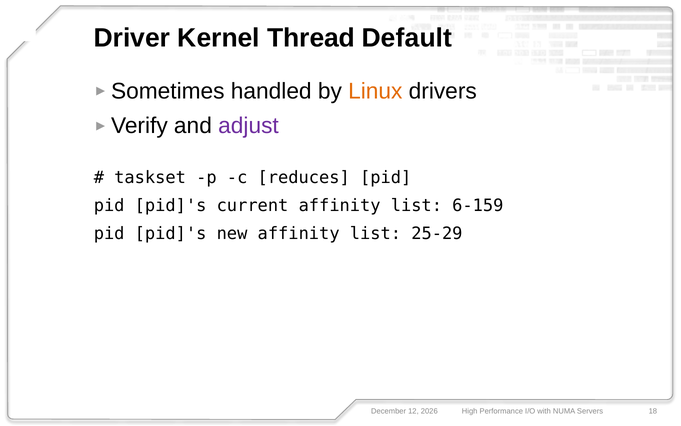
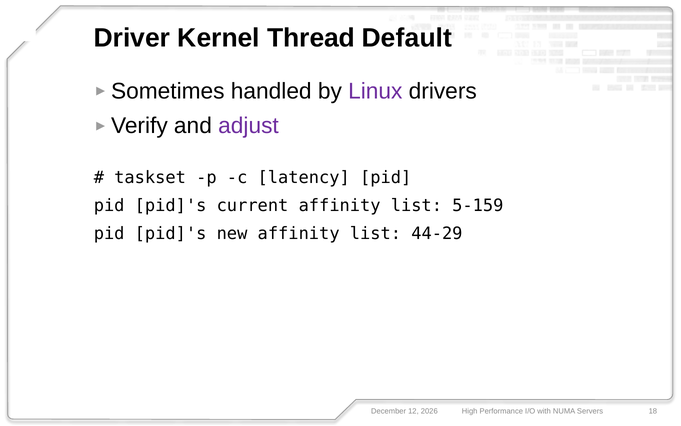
Linux colour: orange -> purple
reduces: reduces -> latency
6-159: 6-159 -> 5-159
25-29: 25-29 -> 44-29
